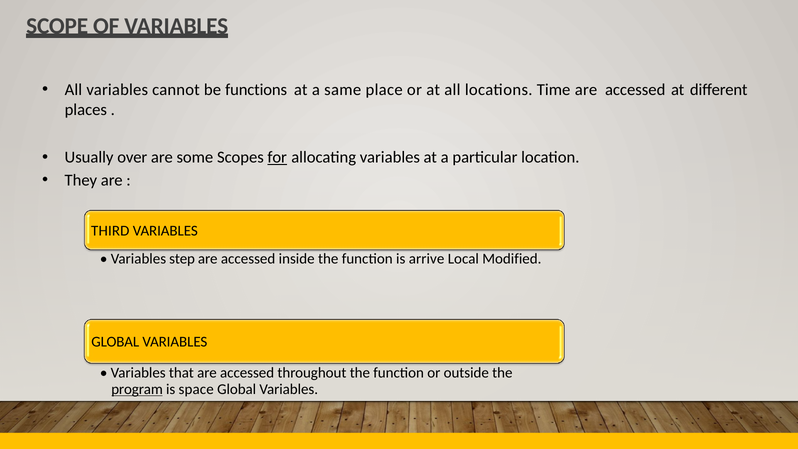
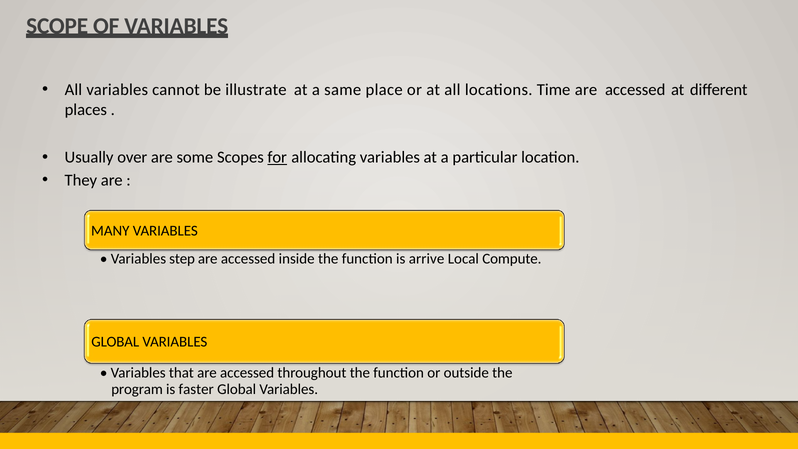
functions: functions -> illustrate
THIRD: THIRD -> MANY
Modified: Modified -> Compute
program underline: present -> none
space: space -> faster
